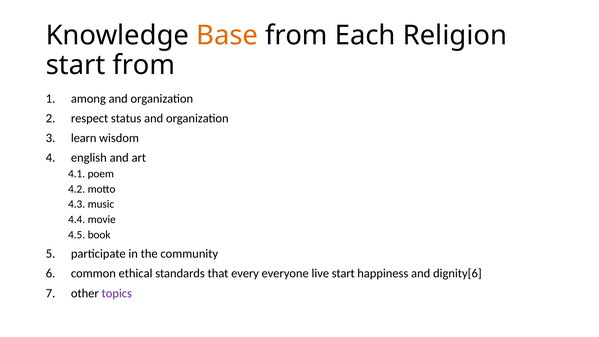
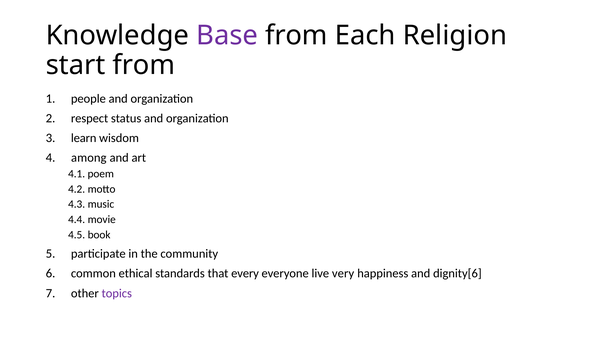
Base colour: orange -> purple
among: among -> people
english: english -> among
live start: start -> very
